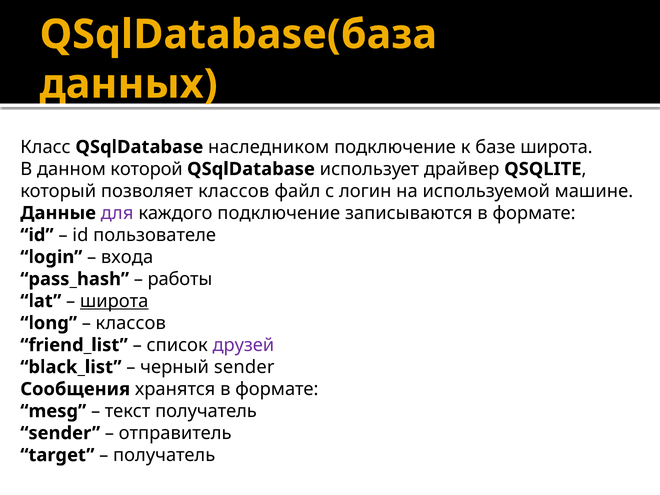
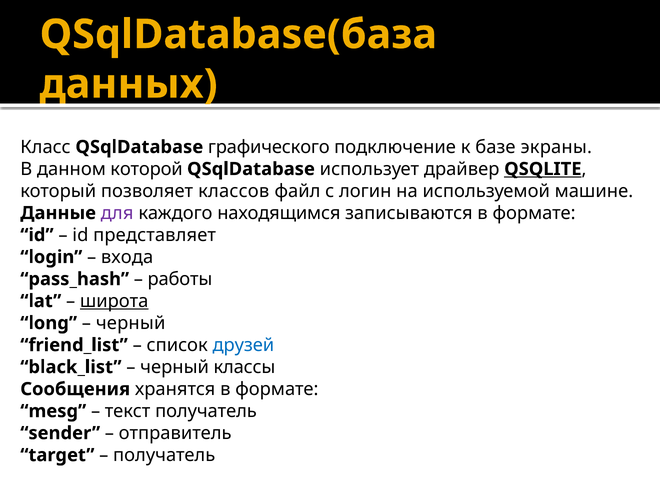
наследником: наследником -> графического
базе широта: широта -> экраны
QSQLITE underline: none -> present
каждого подключение: подключение -> находящимся
пользователе: пользователе -> представляет
классов at (131, 323): классов -> черный
друзей colour: purple -> blue
черный sender: sender -> классы
